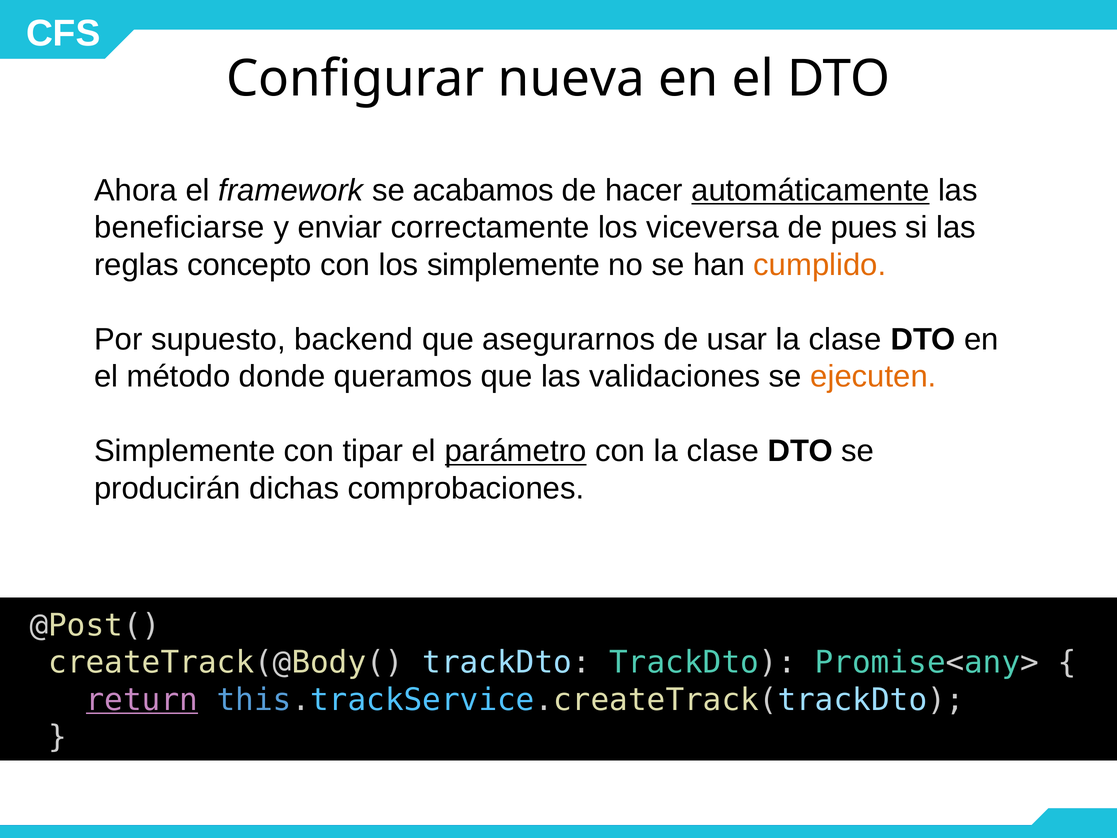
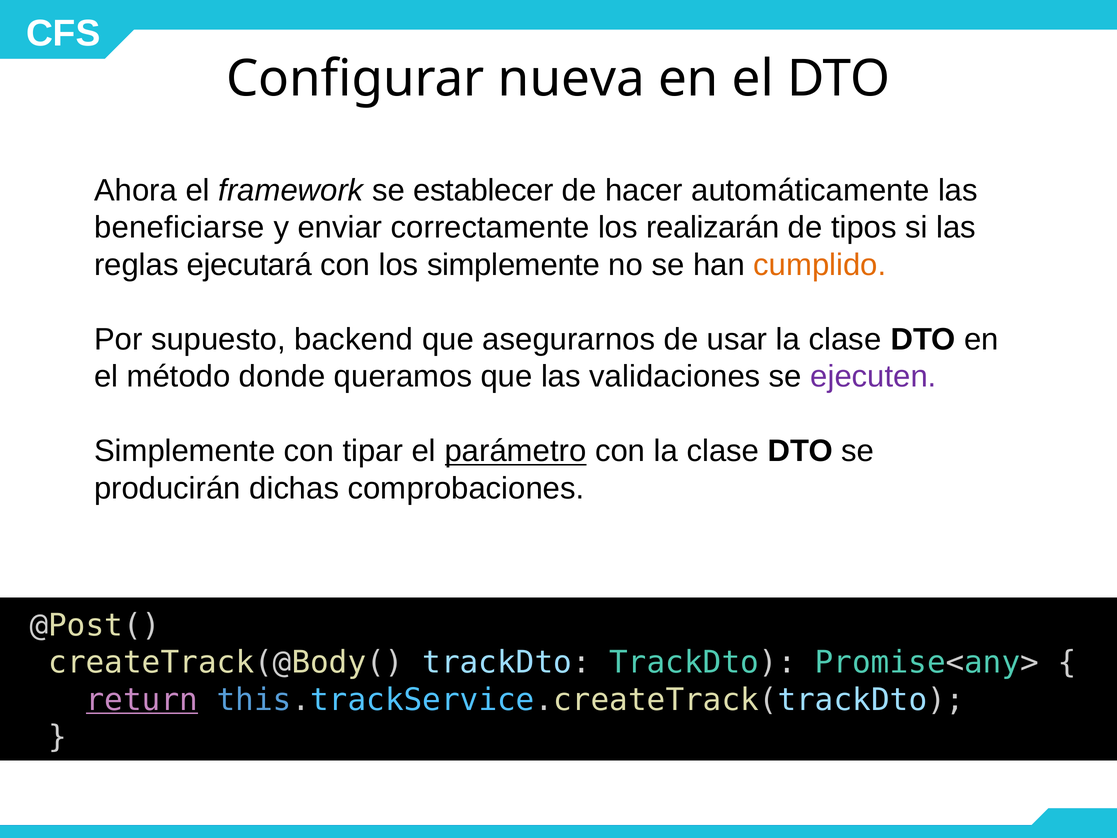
acabamos: acabamos -> establecer
automáticamente underline: present -> none
viceversa: viceversa -> realizarán
pues: pues -> tipos
concepto: concepto -> ejecutará
ejecuten colour: orange -> purple
